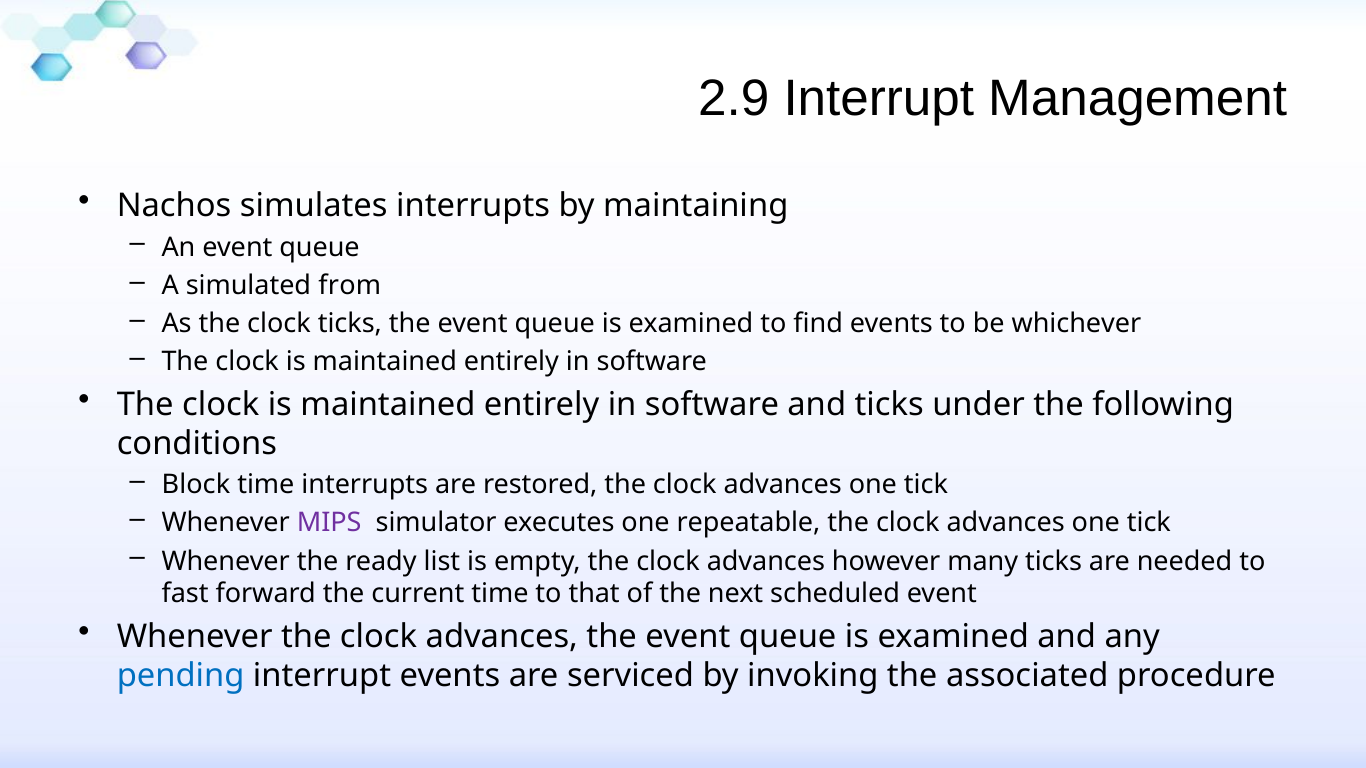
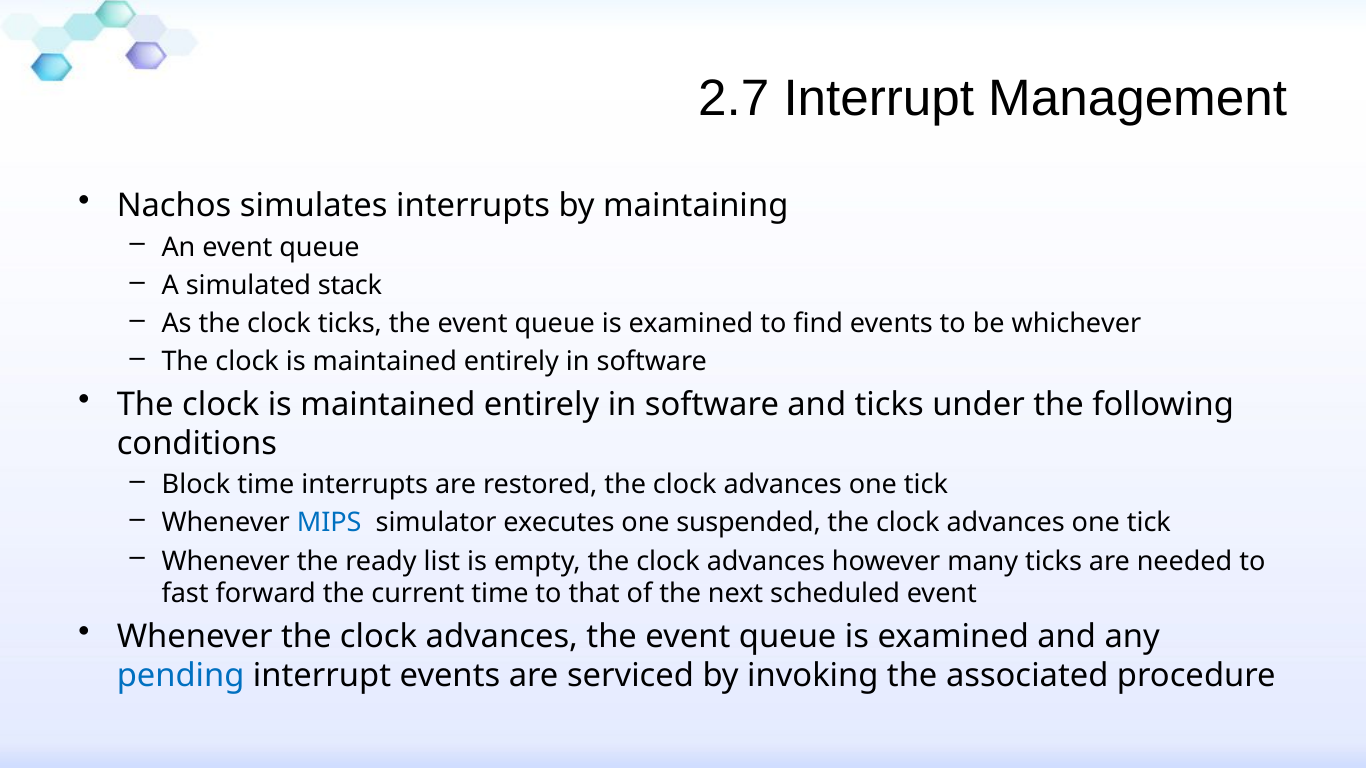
2.9: 2.9 -> 2.7
from: from -> stack
MIPS colour: purple -> blue
repeatable: repeatable -> suspended
